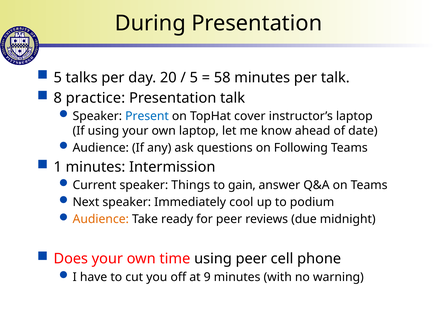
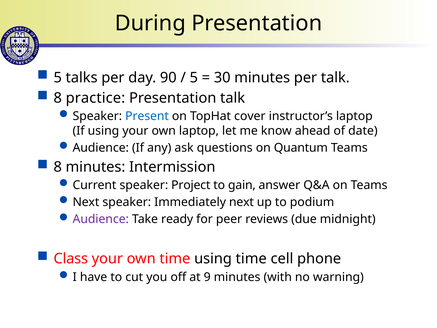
20: 20 -> 90
58: 58 -> 30
Following: Following -> Quantum
1 at (58, 167): 1 -> 8
Things: Things -> Project
Immediately cool: cool -> next
Audience at (101, 219) colour: orange -> purple
Does: Does -> Class
using peer: peer -> time
